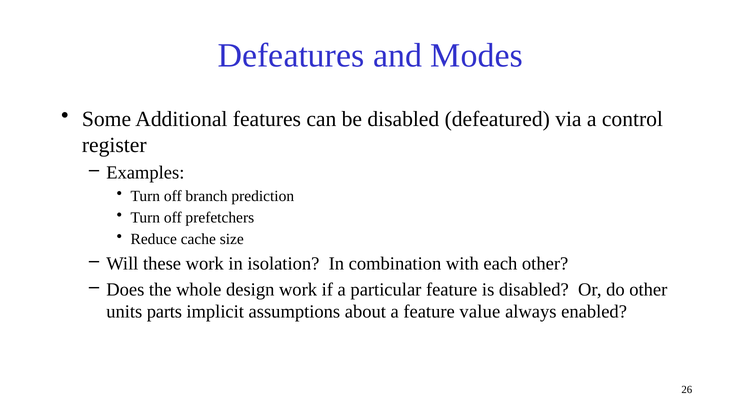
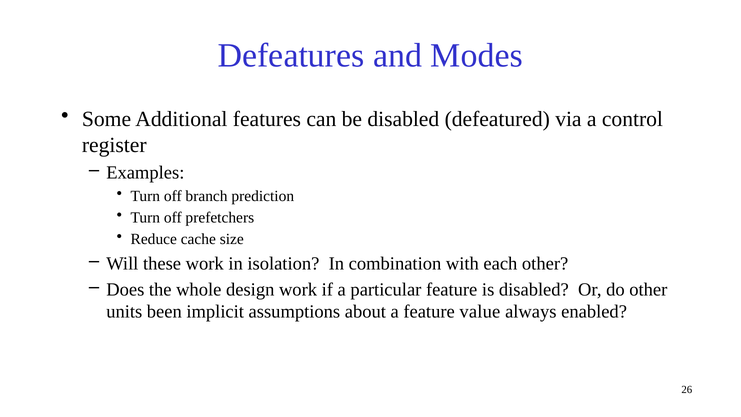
parts: parts -> been
